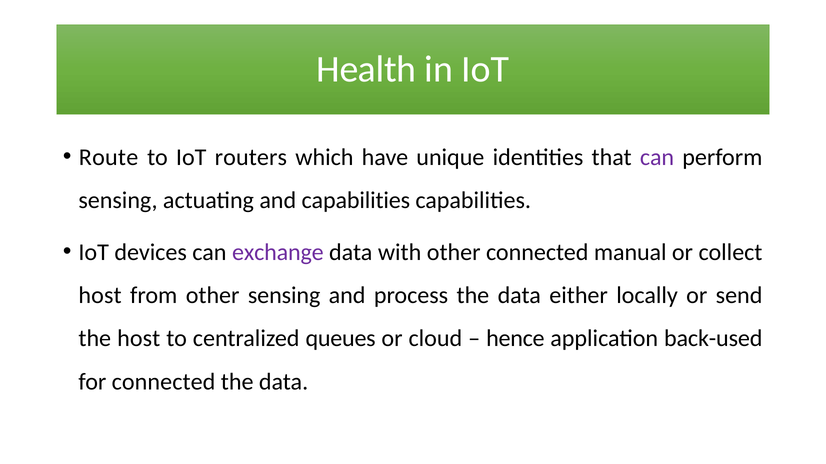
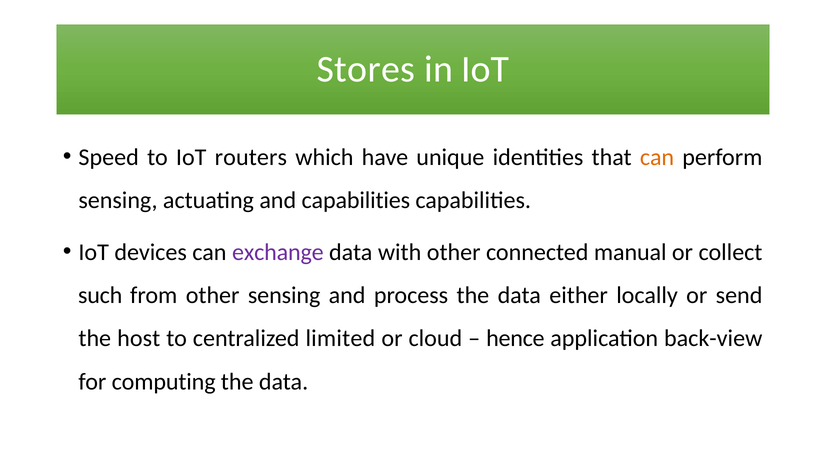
Health: Health -> Stores
Route: Route -> Speed
can at (657, 157) colour: purple -> orange
host at (100, 296): host -> such
queues: queues -> limited
back-used: back-used -> back-view
for connected: connected -> computing
